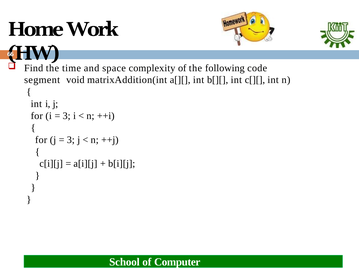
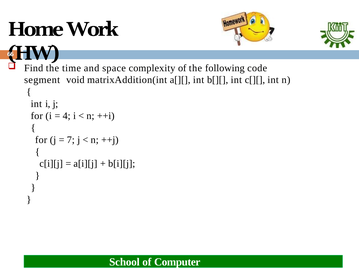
3 at (67, 116): 3 -> 4
3 at (71, 140): 3 -> 7
